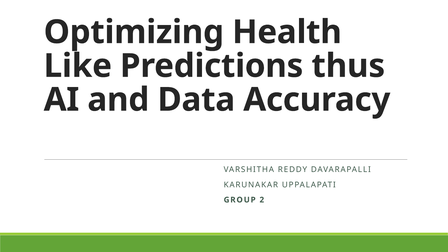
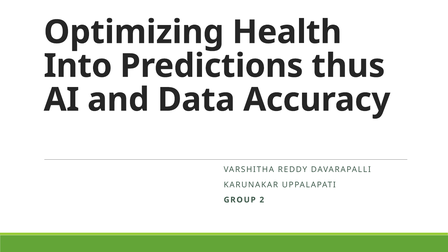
Like: Like -> Into
